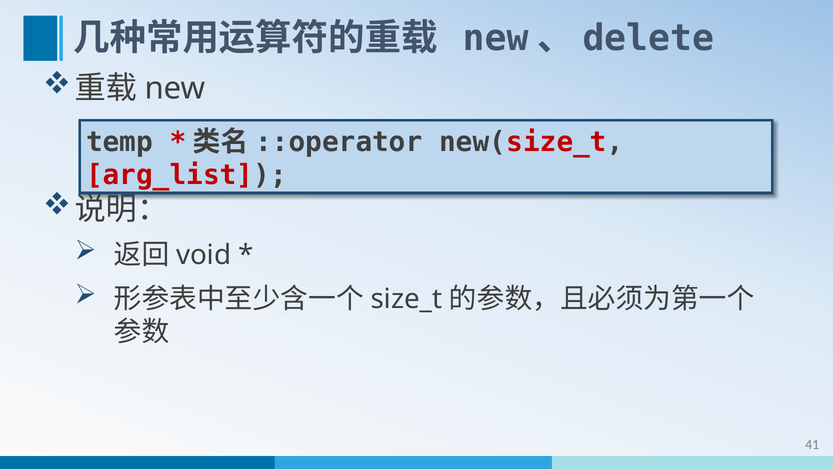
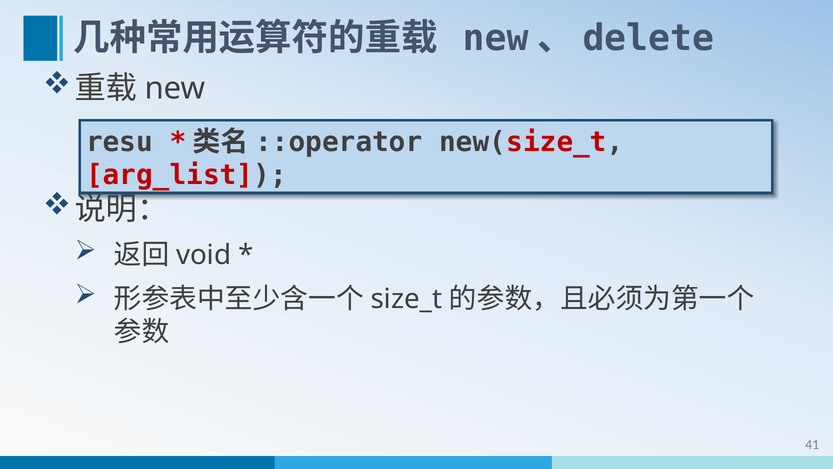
temp: temp -> resu
